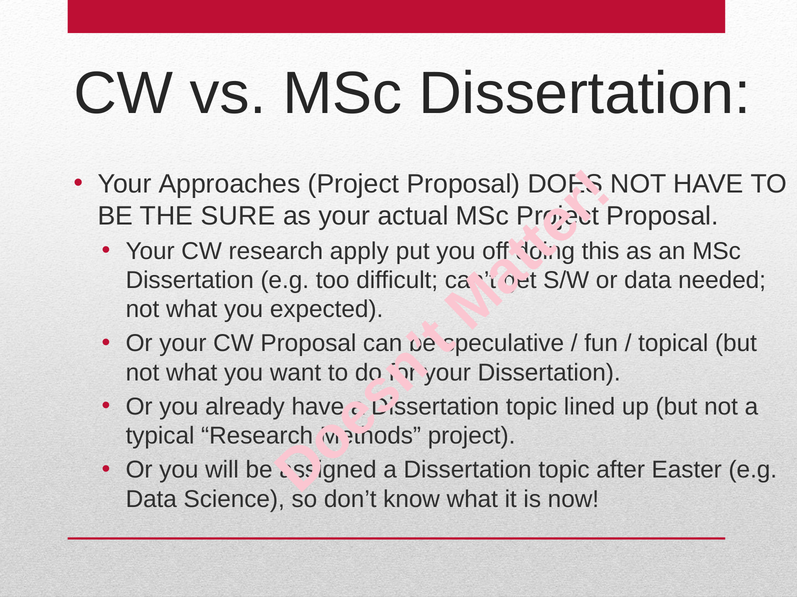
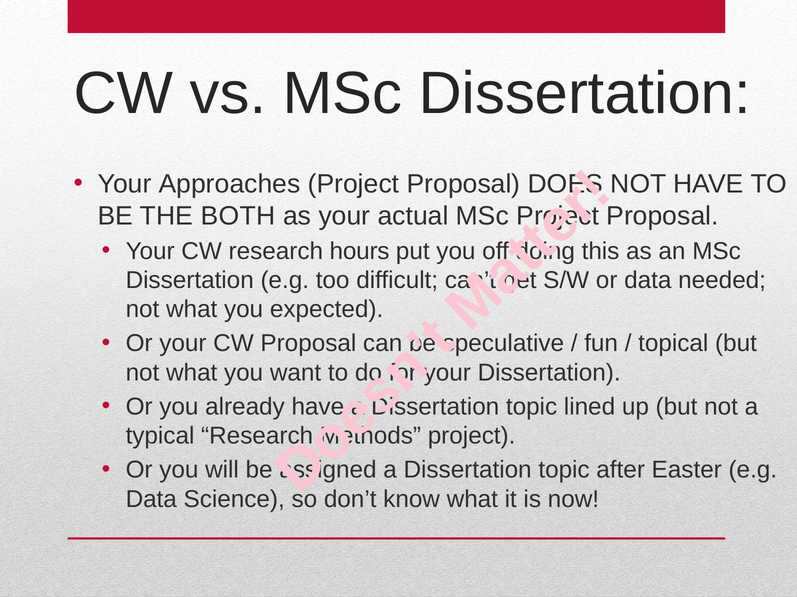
SURE: SURE -> BOTH
apply: apply -> hours
